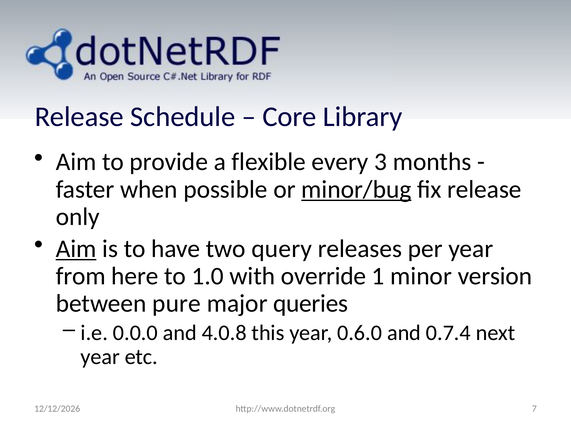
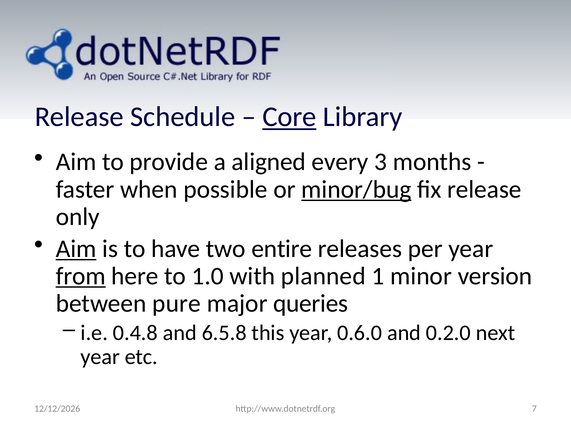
Core underline: none -> present
flexible: flexible -> aligned
query: query -> entire
from underline: none -> present
override: override -> planned
0.0.0: 0.0.0 -> 0.4.8
4.0.8: 4.0.8 -> 6.5.8
0.7.4: 0.7.4 -> 0.2.0
